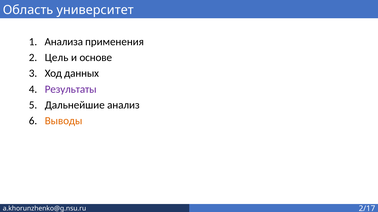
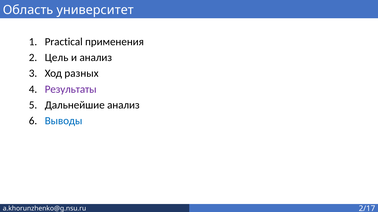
Анализа: Анализа -> Practical
и основе: основе -> анализ
данных: данных -> разных
Выводы colour: orange -> blue
